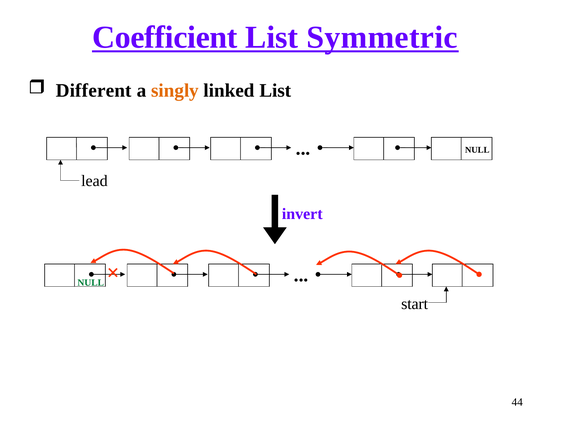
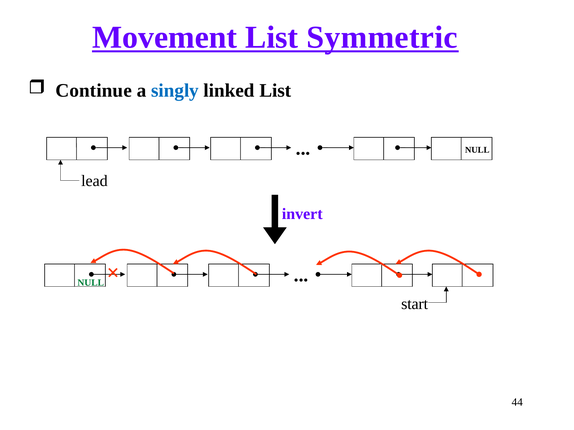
Coefficient: Coefficient -> Movement
Different: Different -> Continue
singly colour: orange -> blue
